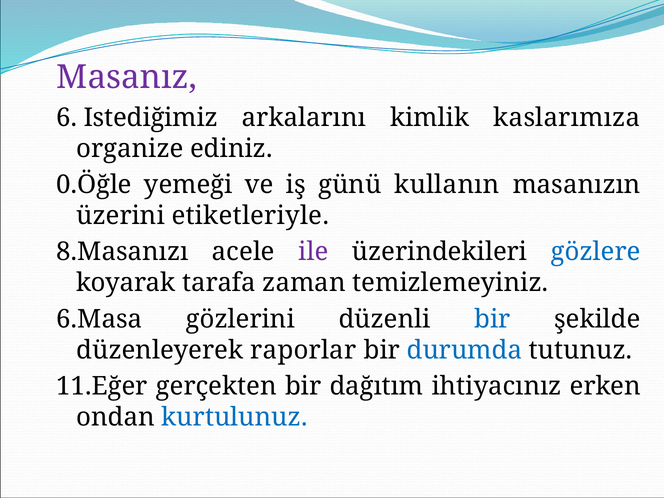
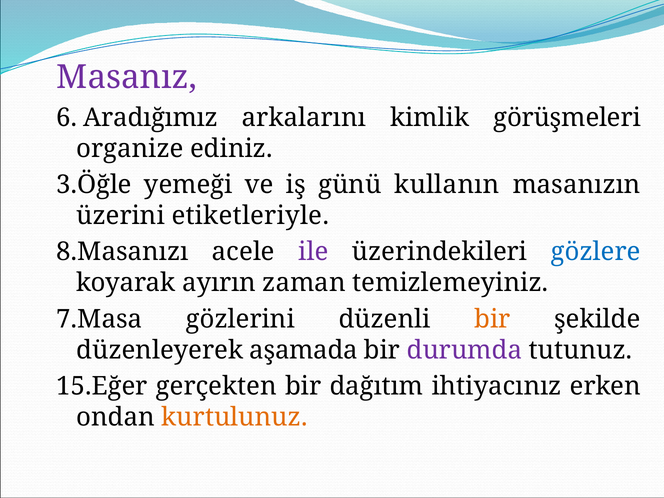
Istediğimiz: Istediğimiz -> Aradığımız
kaslarımıza: kaslarımıza -> görüşmeleri
0.Öğle: 0.Öğle -> 3.Öğle
tarafa: tarafa -> ayırın
6.Masa: 6.Masa -> 7.Masa
bir at (492, 319) colour: blue -> orange
raporlar: raporlar -> aşamada
durumda colour: blue -> purple
11.Eğer: 11.Eğer -> 15.Eğer
kurtulunuz colour: blue -> orange
